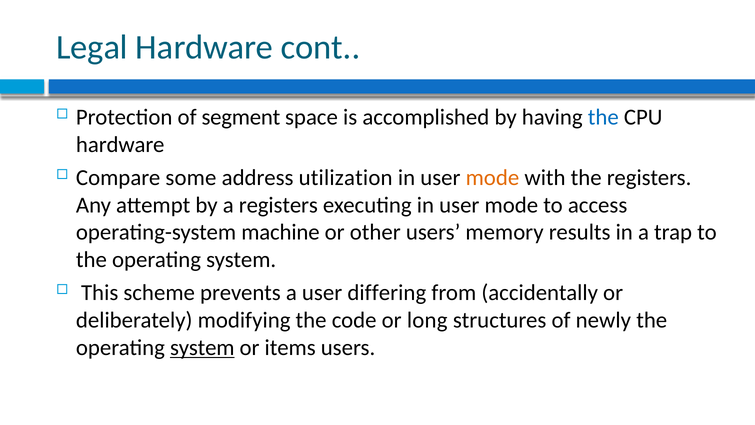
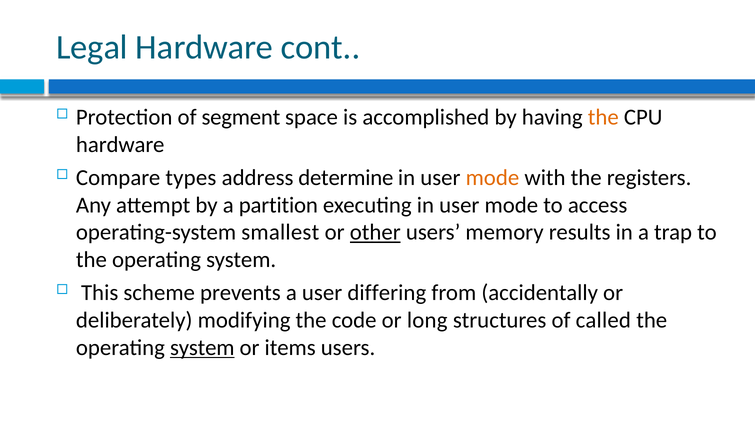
the at (603, 117) colour: blue -> orange
some: some -> types
utilization: utilization -> determine
a registers: registers -> partition
machine: machine -> smallest
other underline: none -> present
newly: newly -> called
